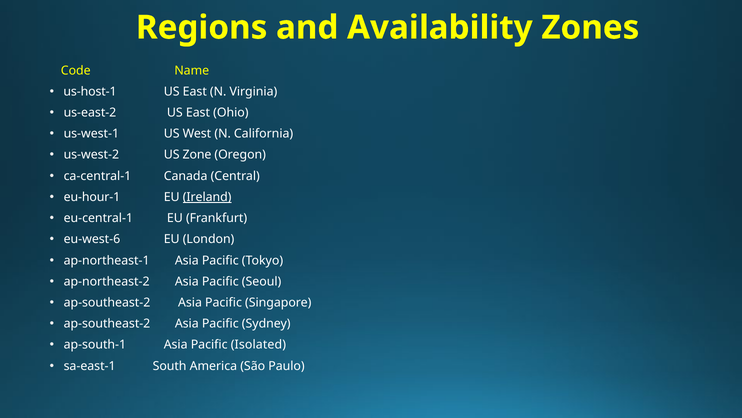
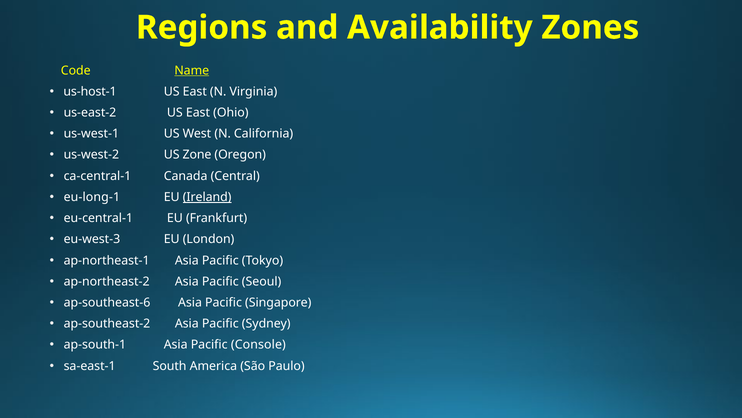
Name underline: none -> present
eu-hour-1: eu-hour-1 -> eu-long-1
eu-west-6: eu-west-6 -> eu-west-3
ap-southeast-2 at (107, 302): ap-southeast-2 -> ap-southeast-6
Isolated: Isolated -> Console
